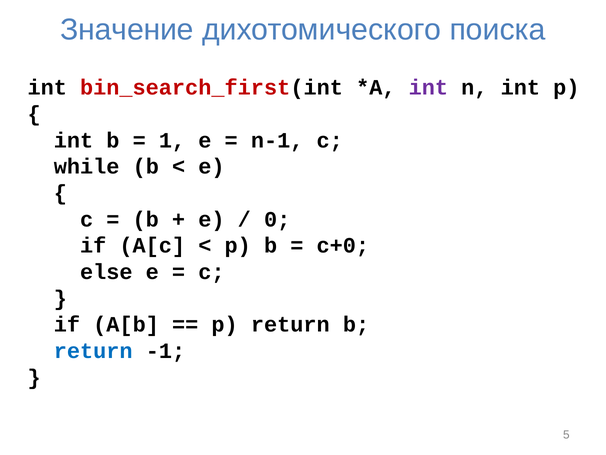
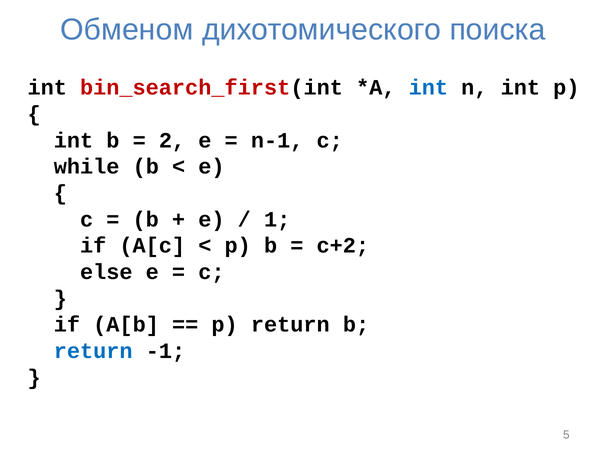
Значение: Значение -> Обменом
int at (428, 87) colour: purple -> blue
1: 1 -> 2
0: 0 -> 1
c+0: c+0 -> c+2
